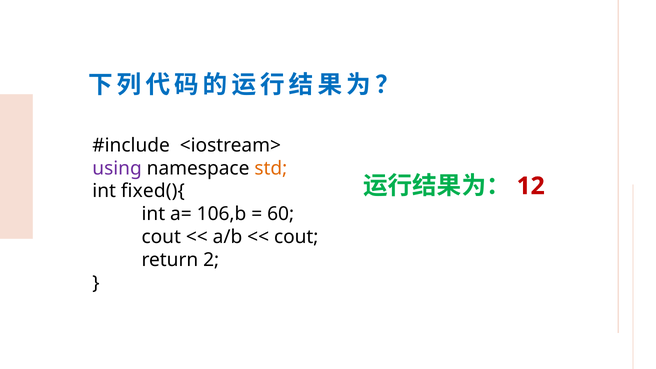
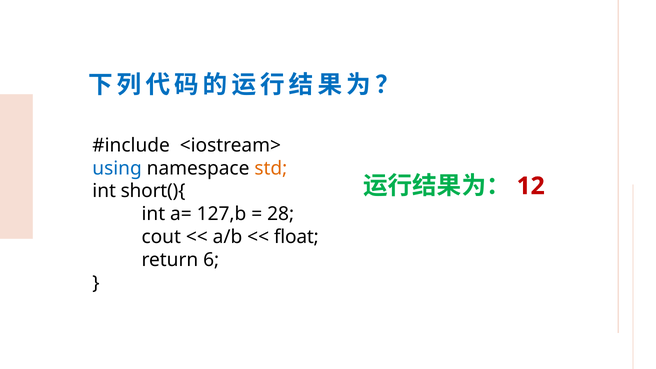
using colour: purple -> blue
fixed(){: fixed(){ -> short(){
106,b: 106,b -> 127,b
60: 60 -> 28
cout at (296, 237): cout -> float
2: 2 -> 6
